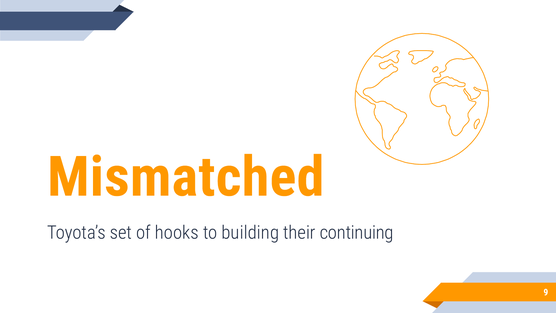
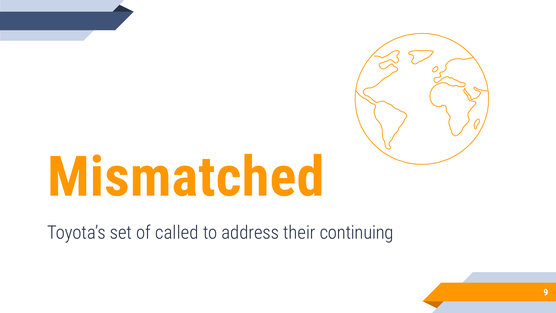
hooks: hooks -> called
building: building -> address
